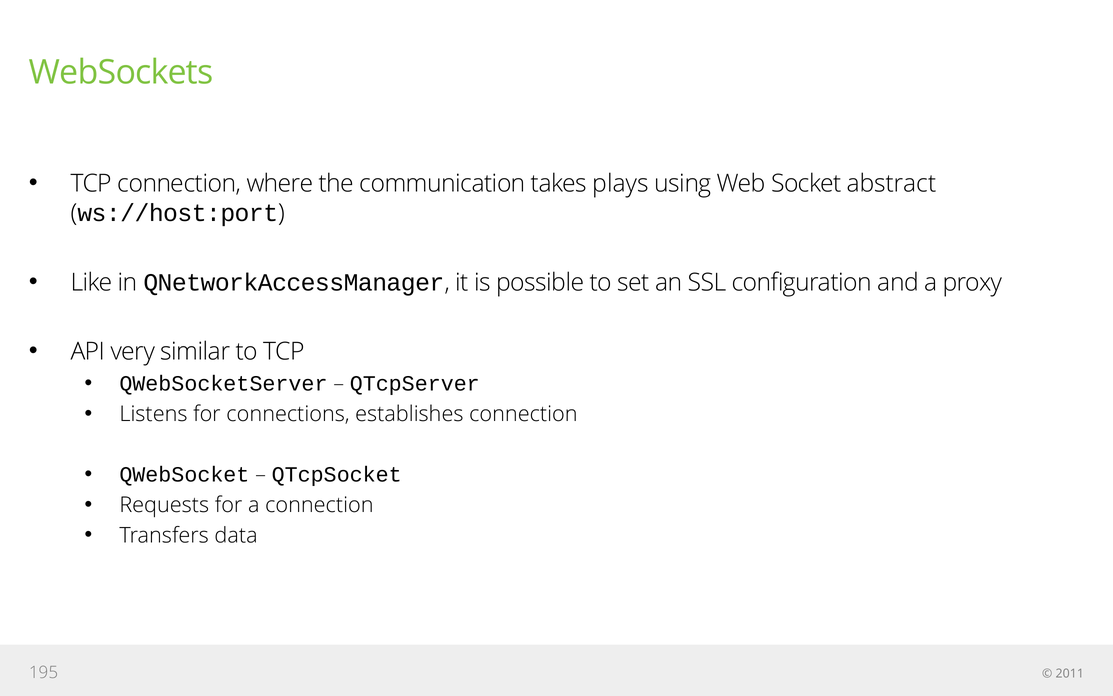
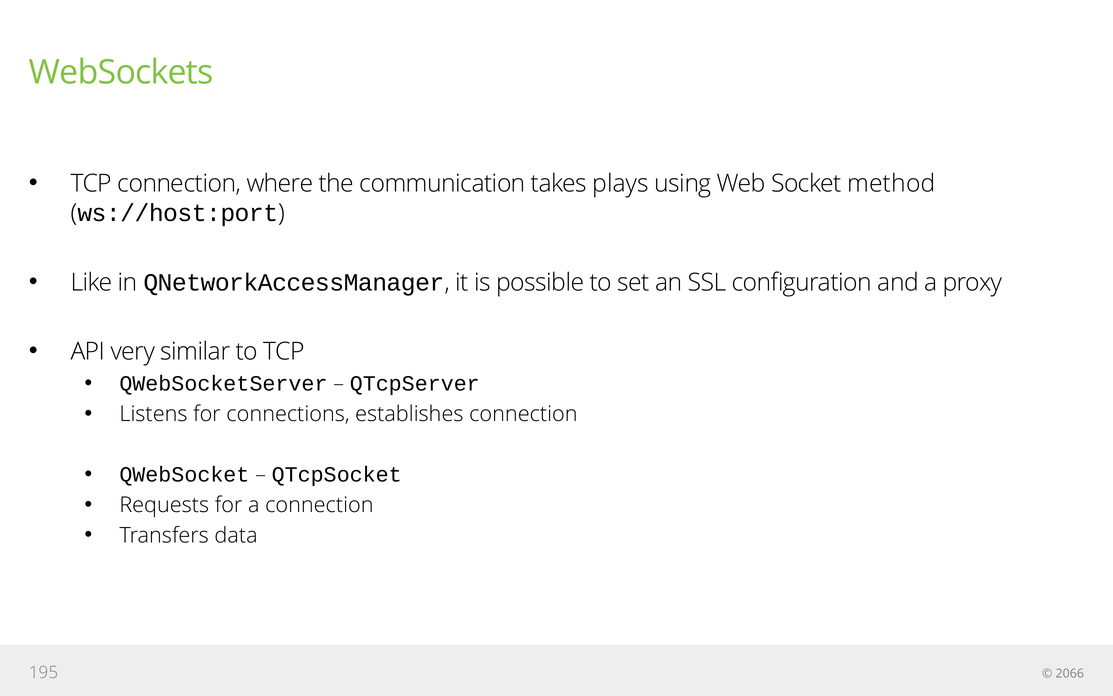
abstract: abstract -> method
2011: 2011 -> 2066
